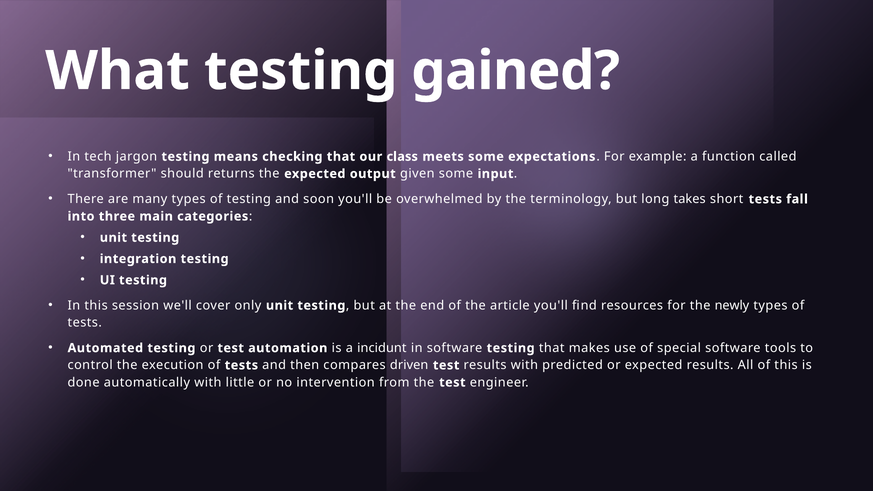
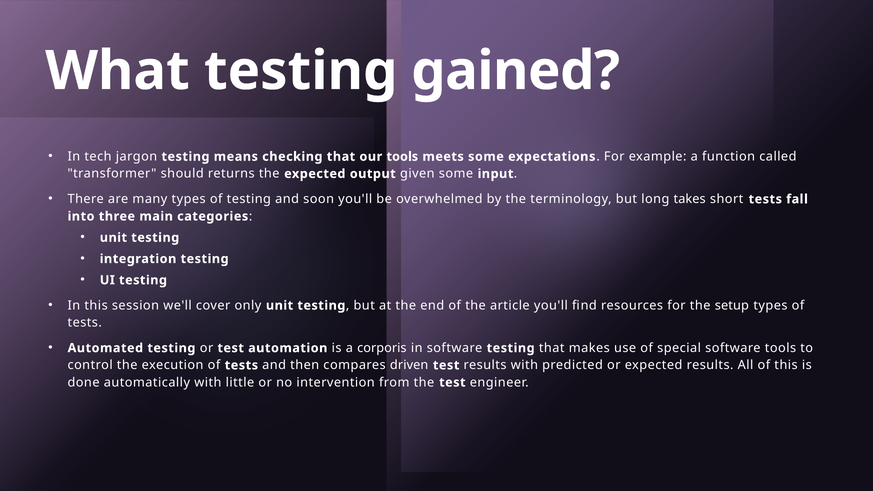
our class: class -> tools
newly: newly -> setup
incidunt: incidunt -> corporis
